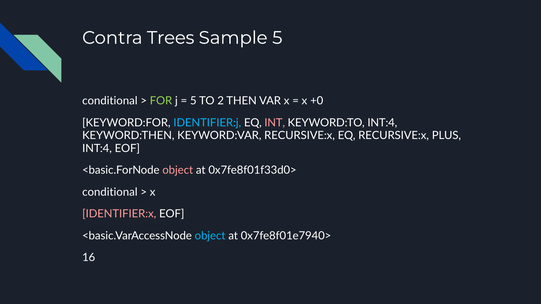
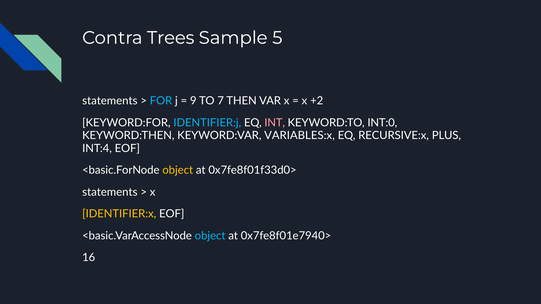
conditional at (110, 101): conditional -> statements
FOR colour: light green -> light blue
5 at (193, 101): 5 -> 9
2: 2 -> 7
+0: +0 -> +2
KEYWORD:TO INT:4: INT:4 -> INT:0
KEYWORD:VAR RECURSIVE:x: RECURSIVE:x -> VARIABLES:x
object at (178, 170) colour: pink -> yellow
conditional at (110, 192): conditional -> statements
IDENTIFIER:x colour: pink -> yellow
